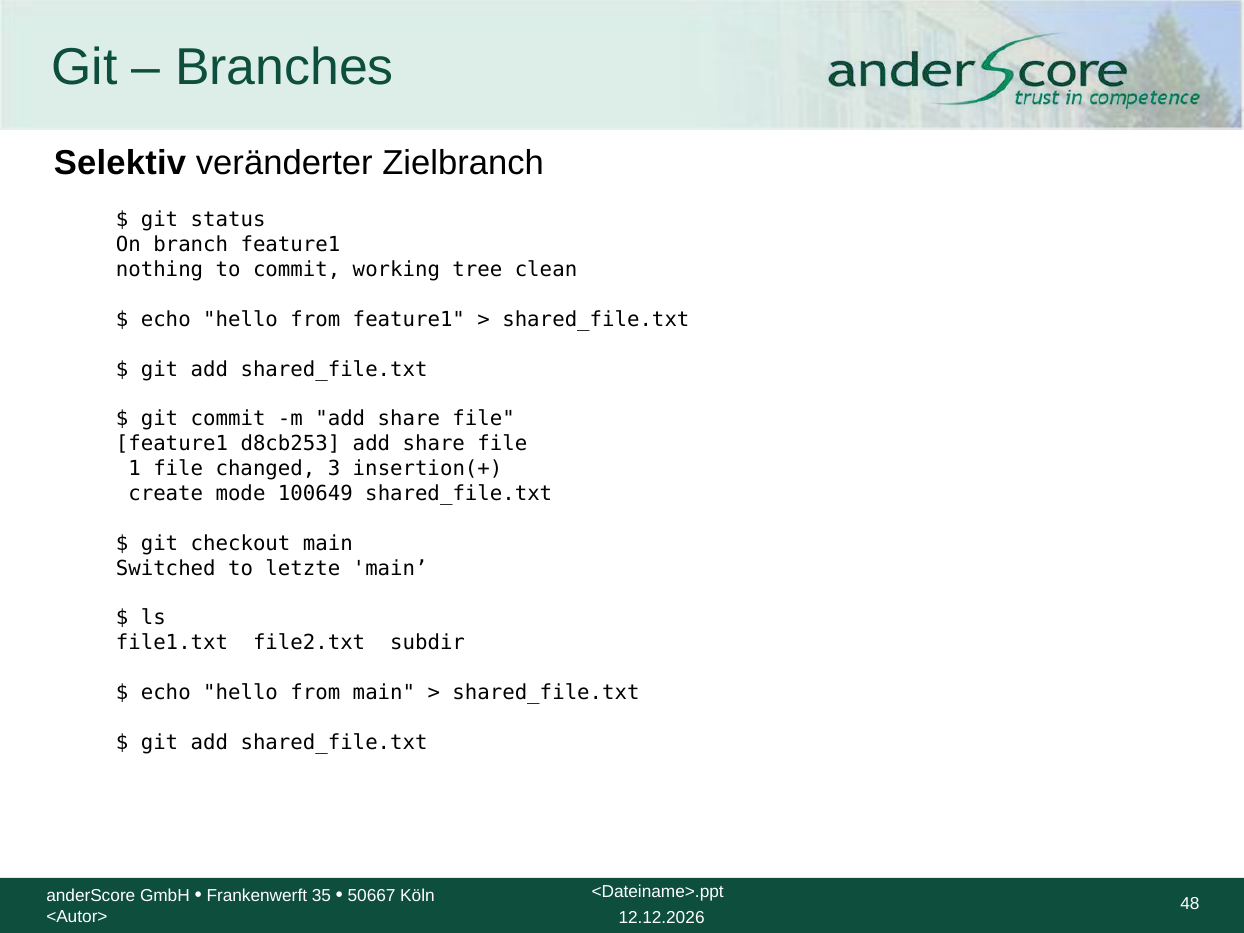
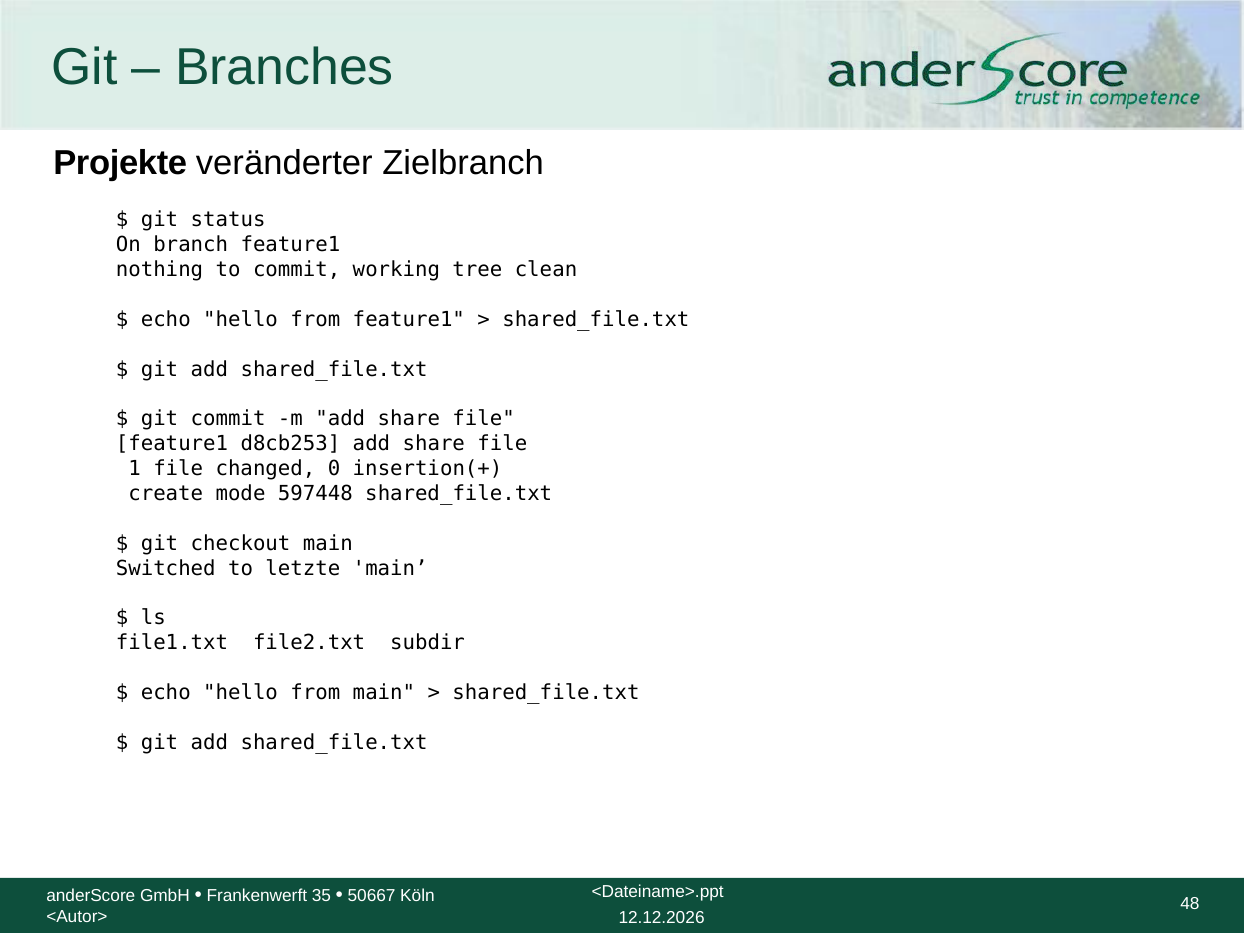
Selektiv: Selektiv -> Projekte
3: 3 -> 0
100649: 100649 -> 597448
